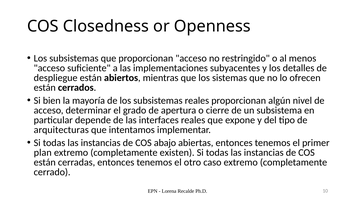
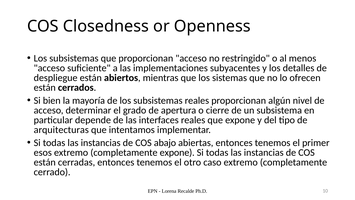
plan: plan -> esos
completamente existen: existen -> expone
